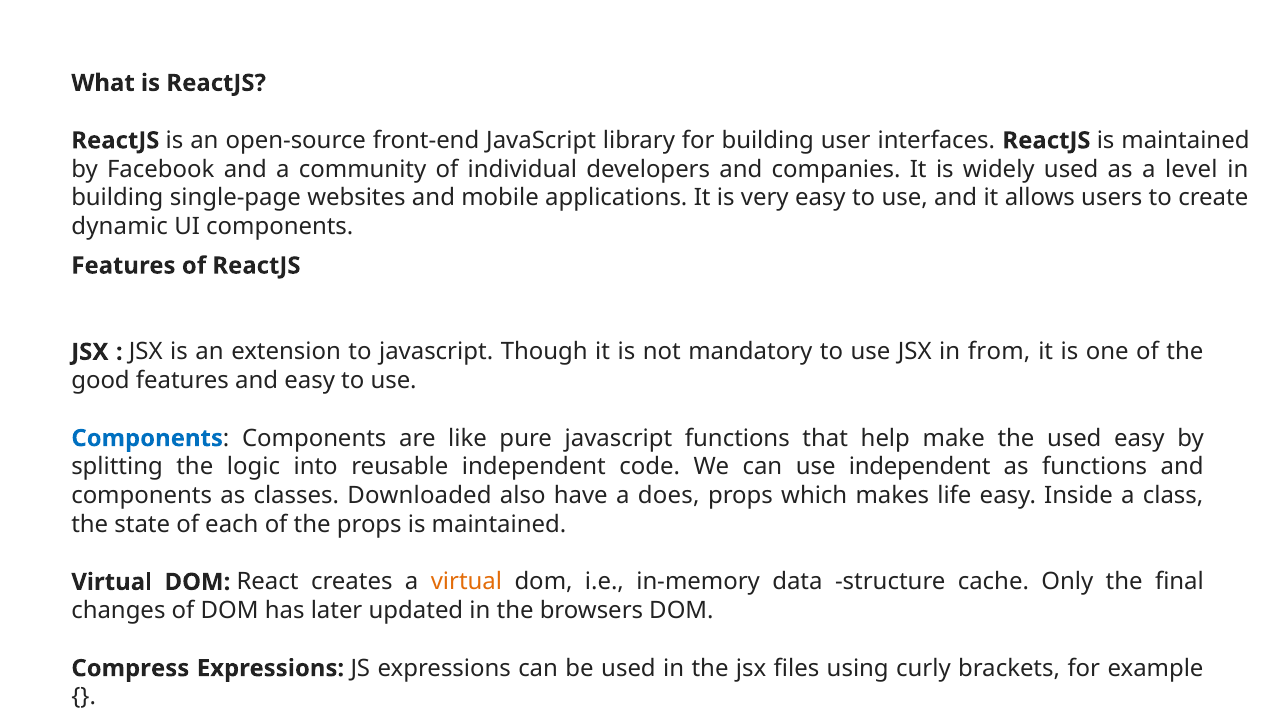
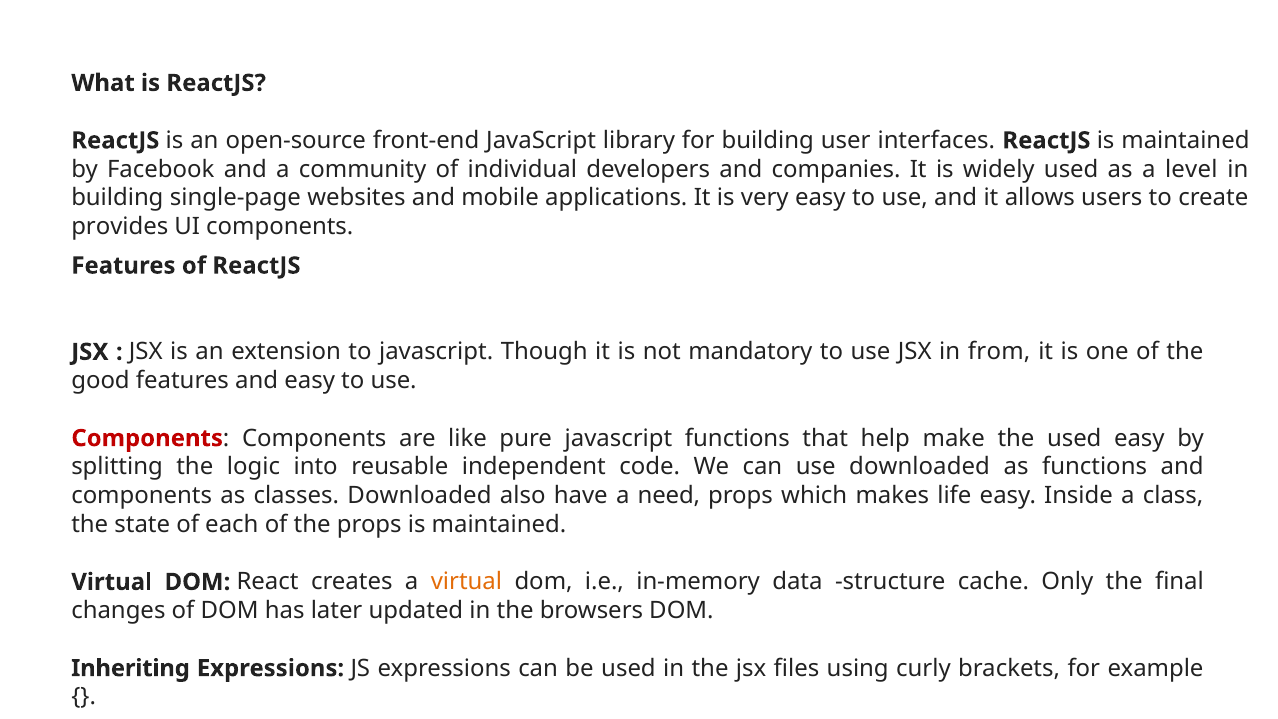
dynamic: dynamic -> provides
Components at (147, 438) colour: blue -> red
use independent: independent -> downloaded
does: does -> need
Compress: Compress -> Inheriting
